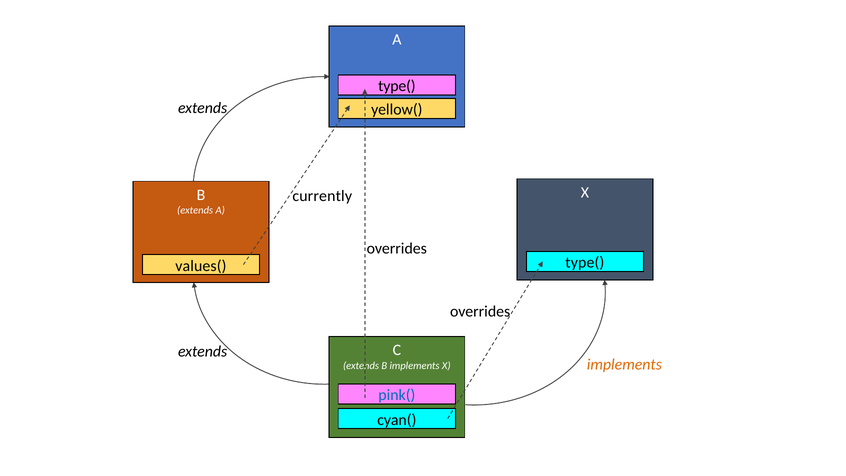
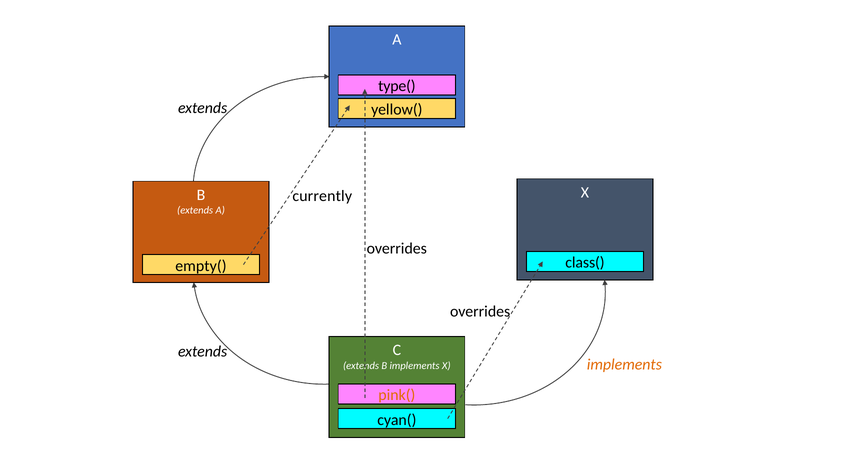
type( at (585, 262): type( -> class(
values(: values( -> empty(
pink( colour: blue -> orange
